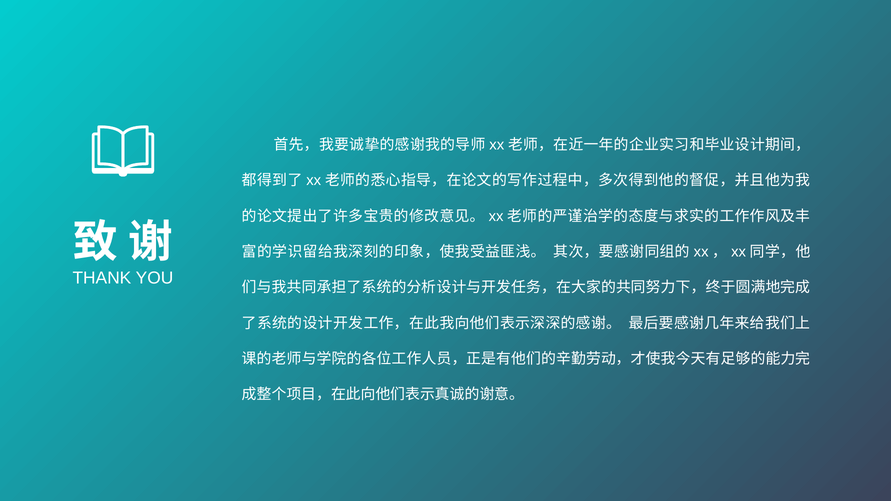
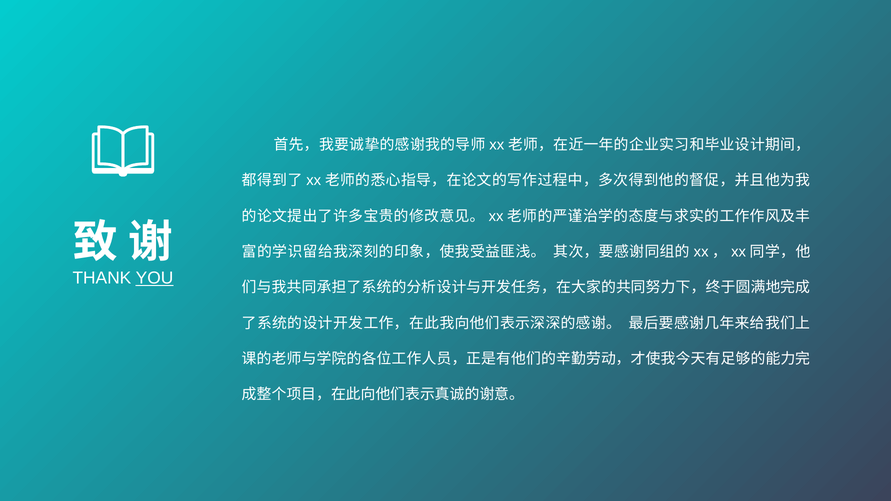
YOU underline: none -> present
